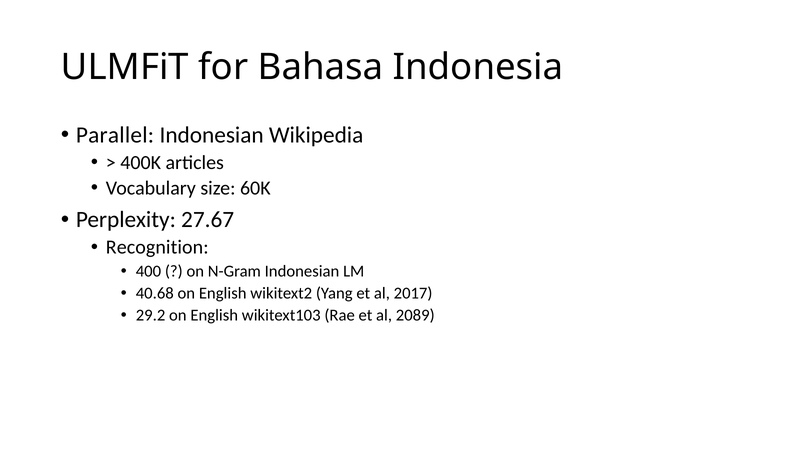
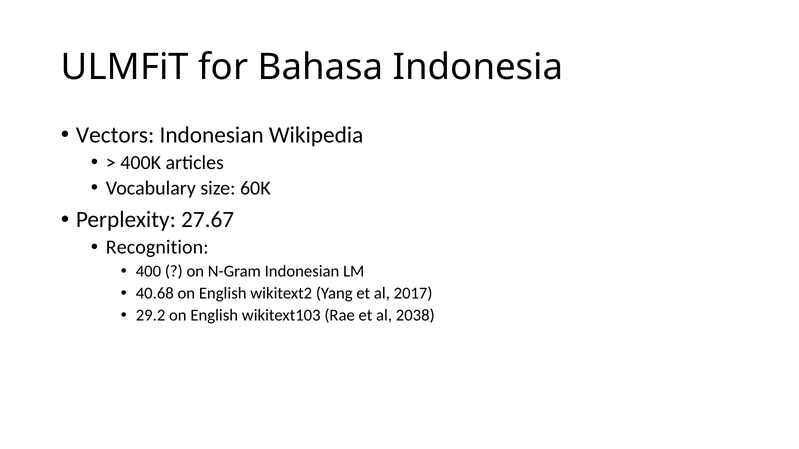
Parallel: Parallel -> Vectors
2089: 2089 -> 2038
